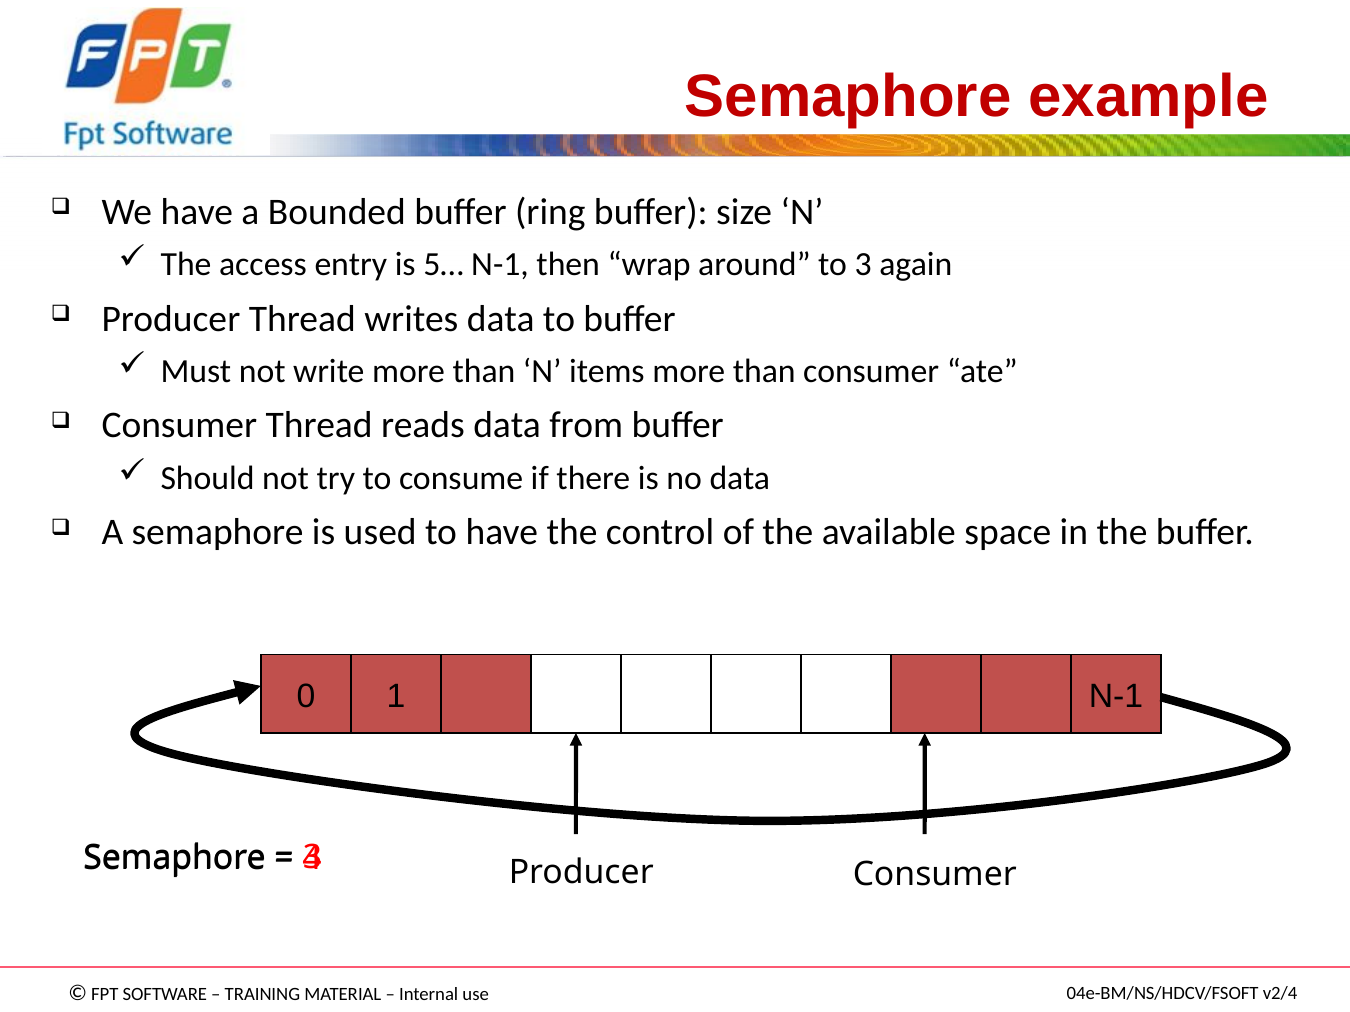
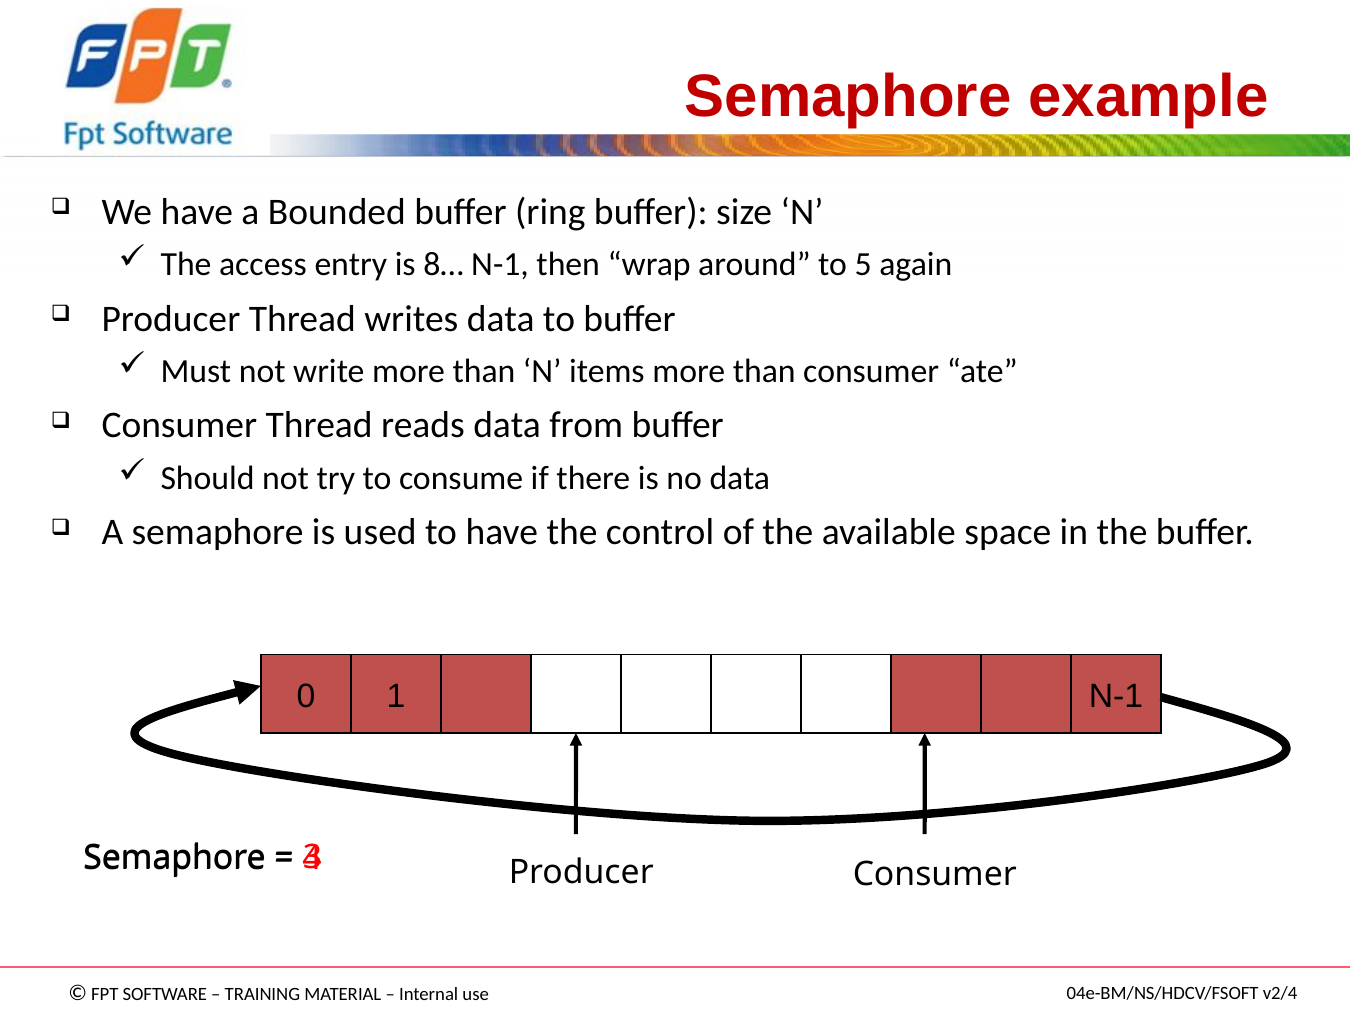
5…: 5… -> 8…
to 3: 3 -> 5
